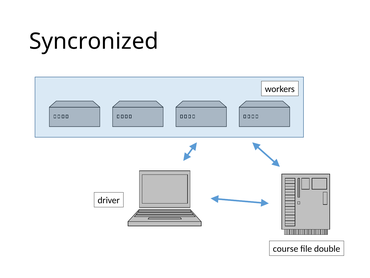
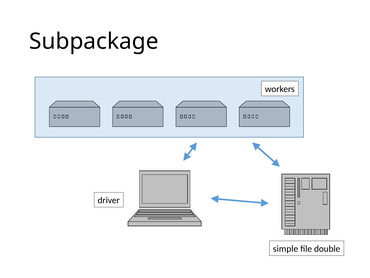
Syncronized: Syncronized -> Subpackage
course: course -> simple
